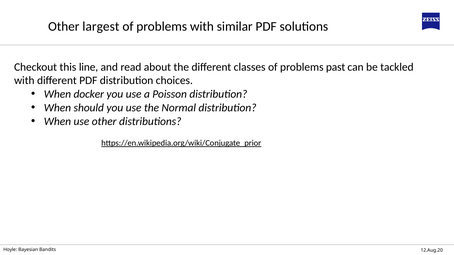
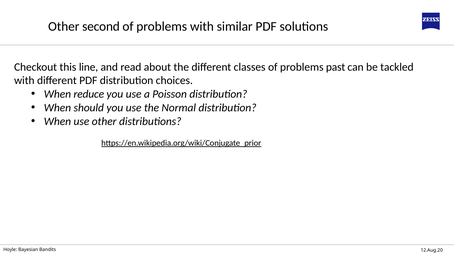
largest: largest -> second
docker: docker -> reduce
